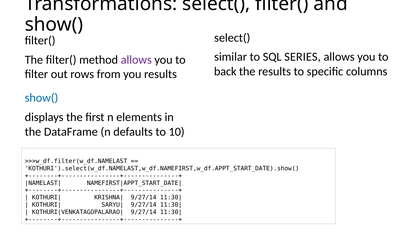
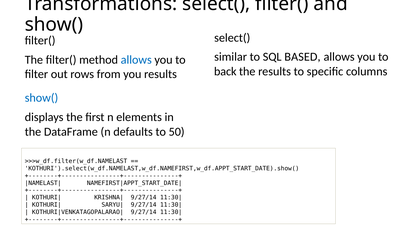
SERIES: SERIES -> BASED
allows at (136, 60) colour: purple -> blue
10: 10 -> 50
